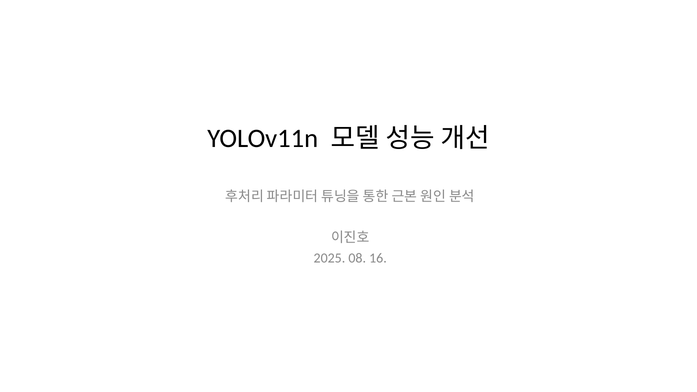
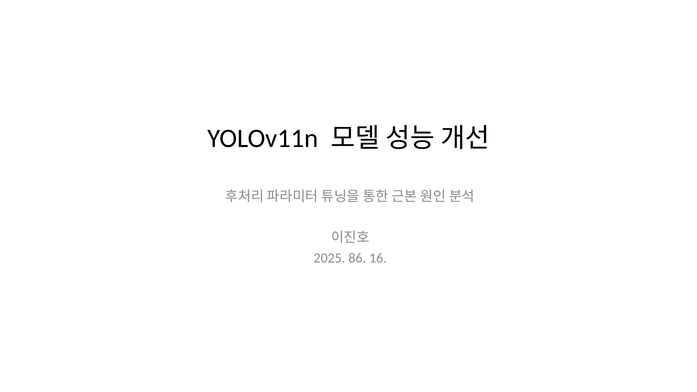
08: 08 -> 86
